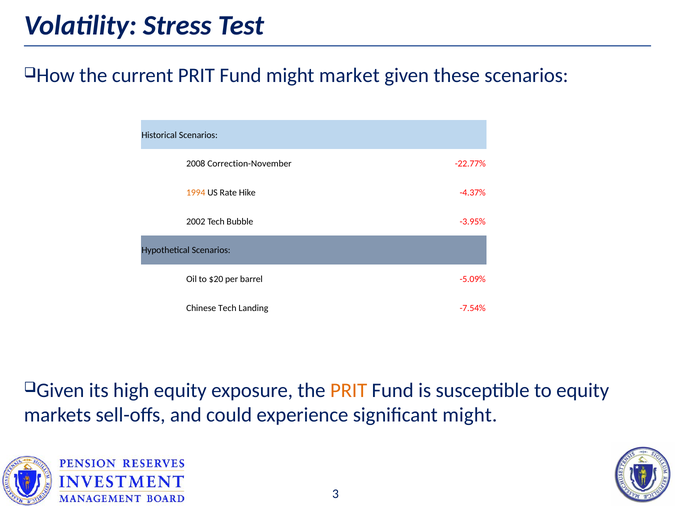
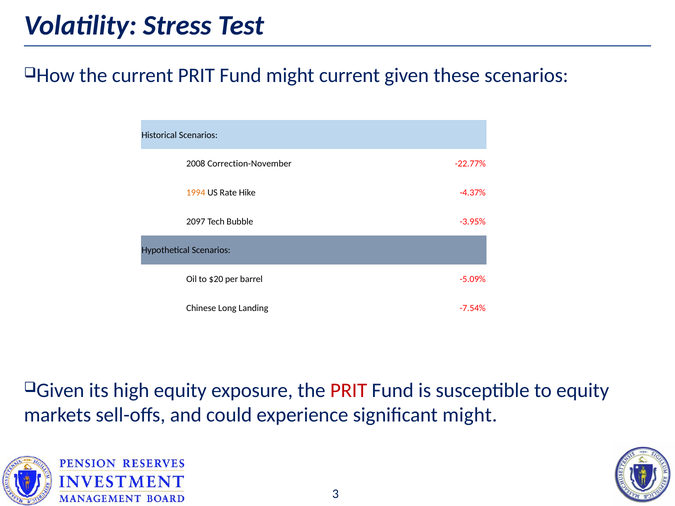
might market: market -> current
2002: 2002 -> 2097
Chinese Tech: Tech -> Long
PRIT at (349, 390) colour: orange -> red
